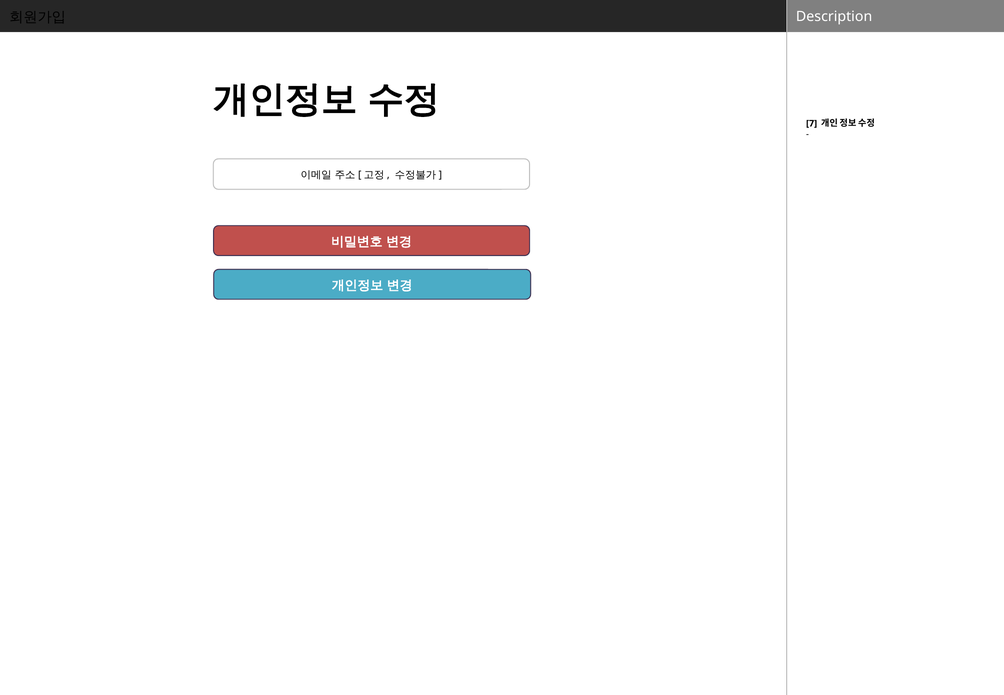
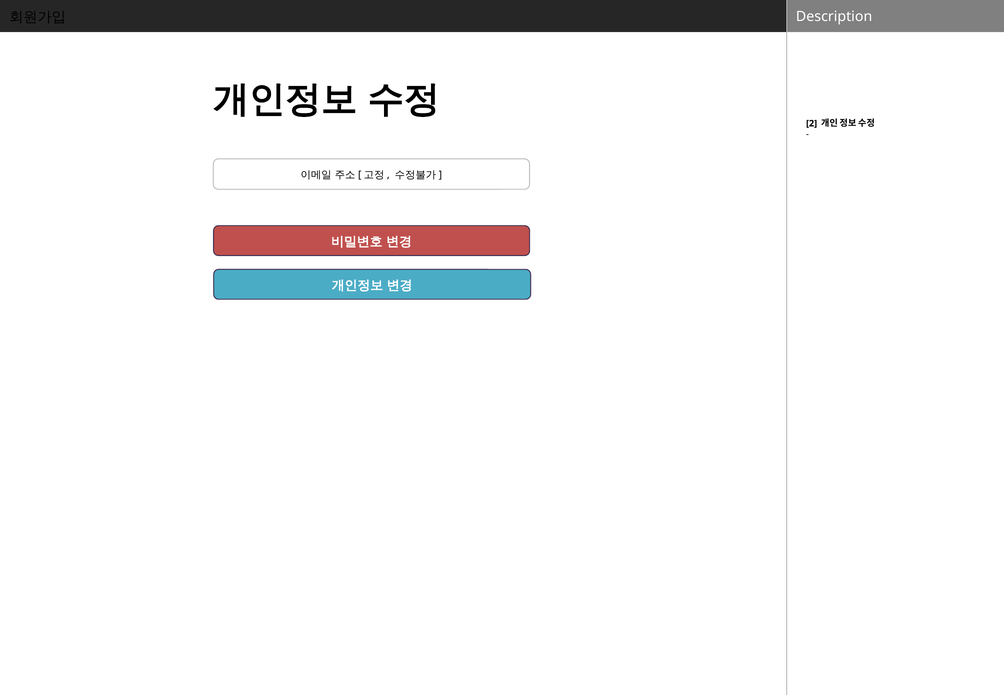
7: 7 -> 2
